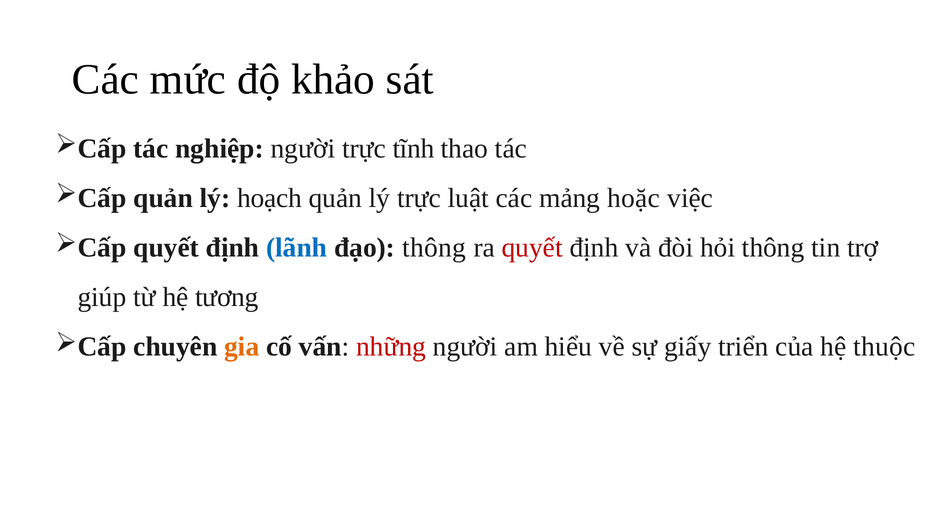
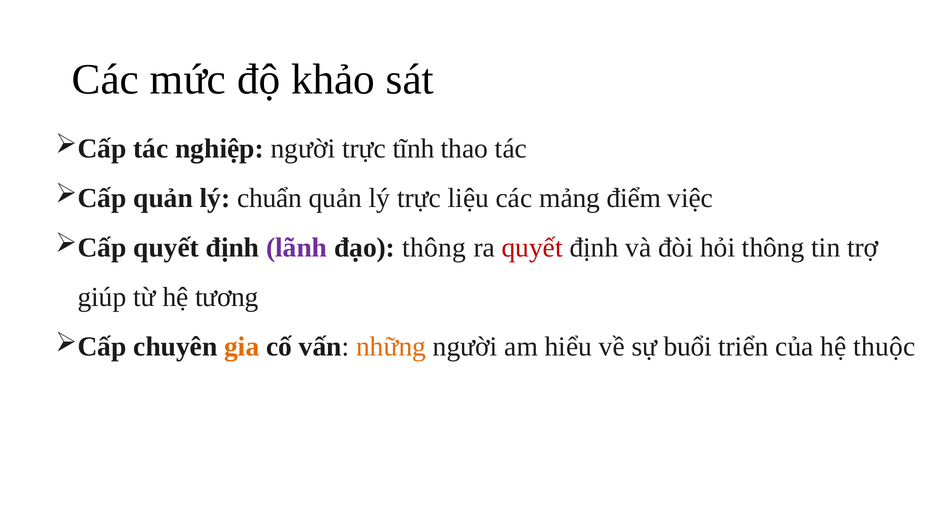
hoạch: hoạch -> chuẩn
luật: luật -> liệu
hoặc: hoặc -> điểm
lãnh colour: blue -> purple
những colour: red -> orange
giấy: giấy -> buổi
